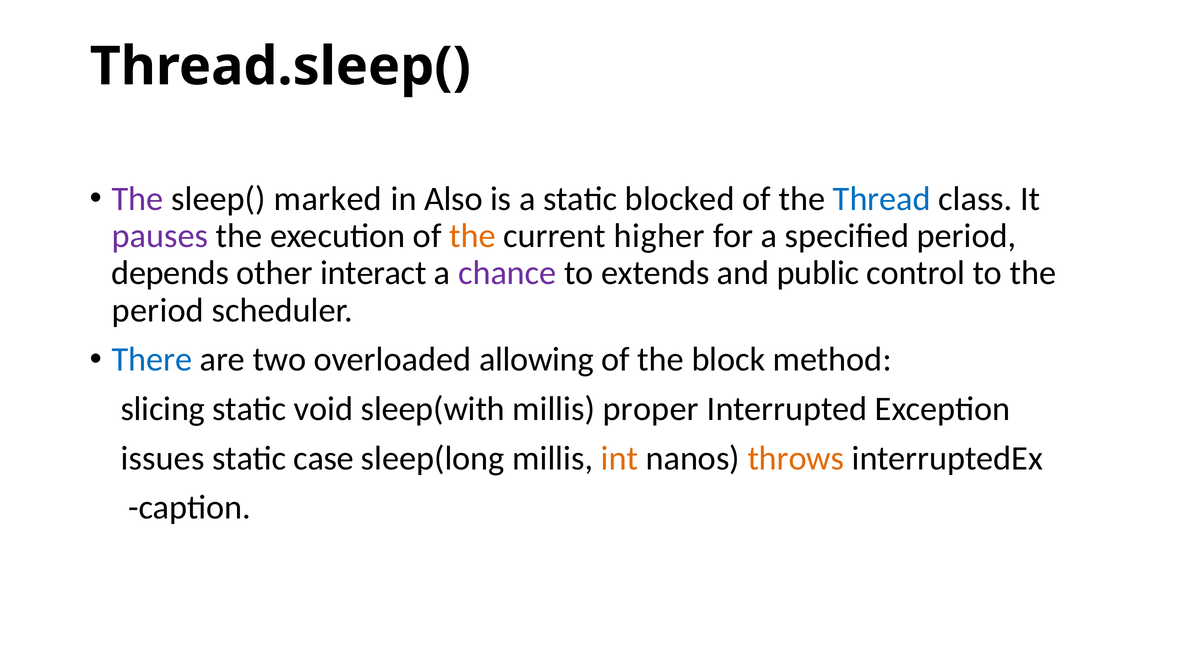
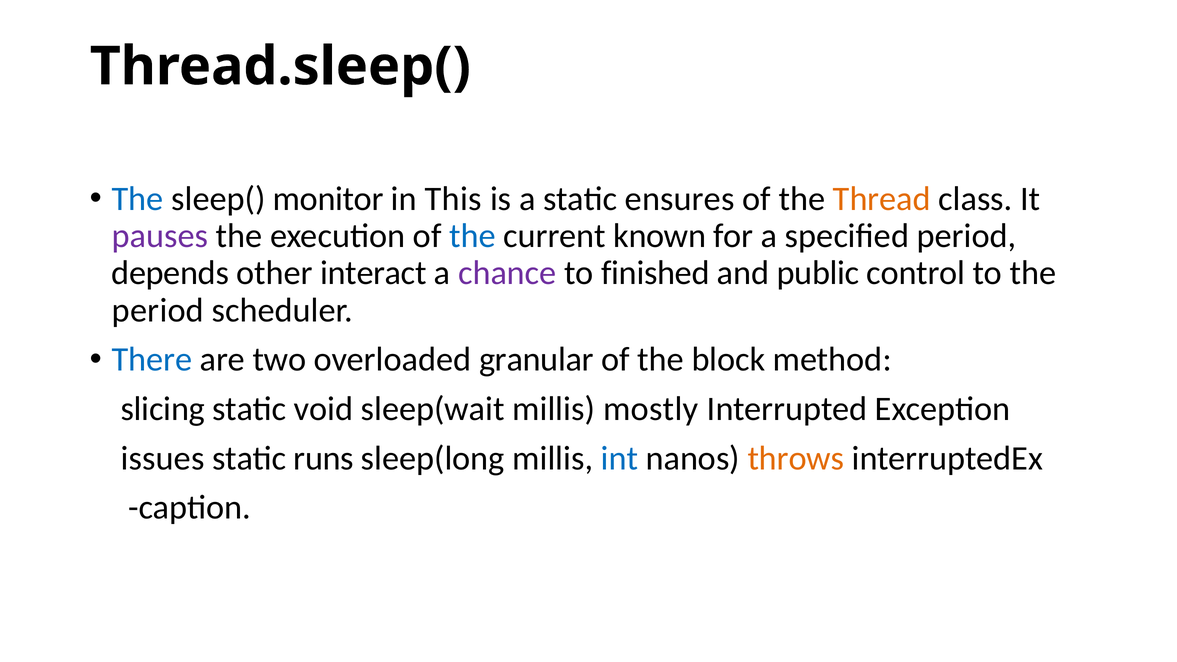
The at (138, 199) colour: purple -> blue
marked: marked -> monitor
Also: Also -> This
blocked: blocked -> ensures
Thread colour: blue -> orange
the at (472, 236) colour: orange -> blue
higher: higher -> known
extends: extends -> finished
allowing: allowing -> granular
sleep(with: sleep(with -> sleep(wait
proper: proper -> mostly
case: case -> runs
int colour: orange -> blue
